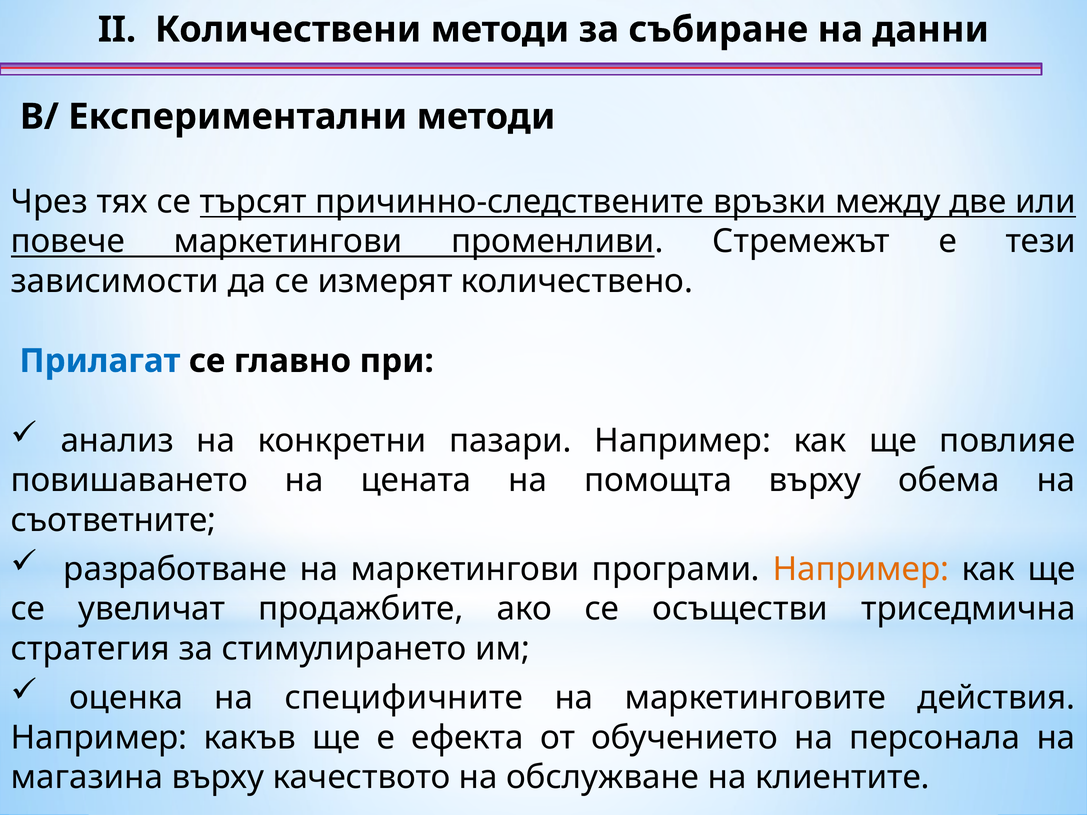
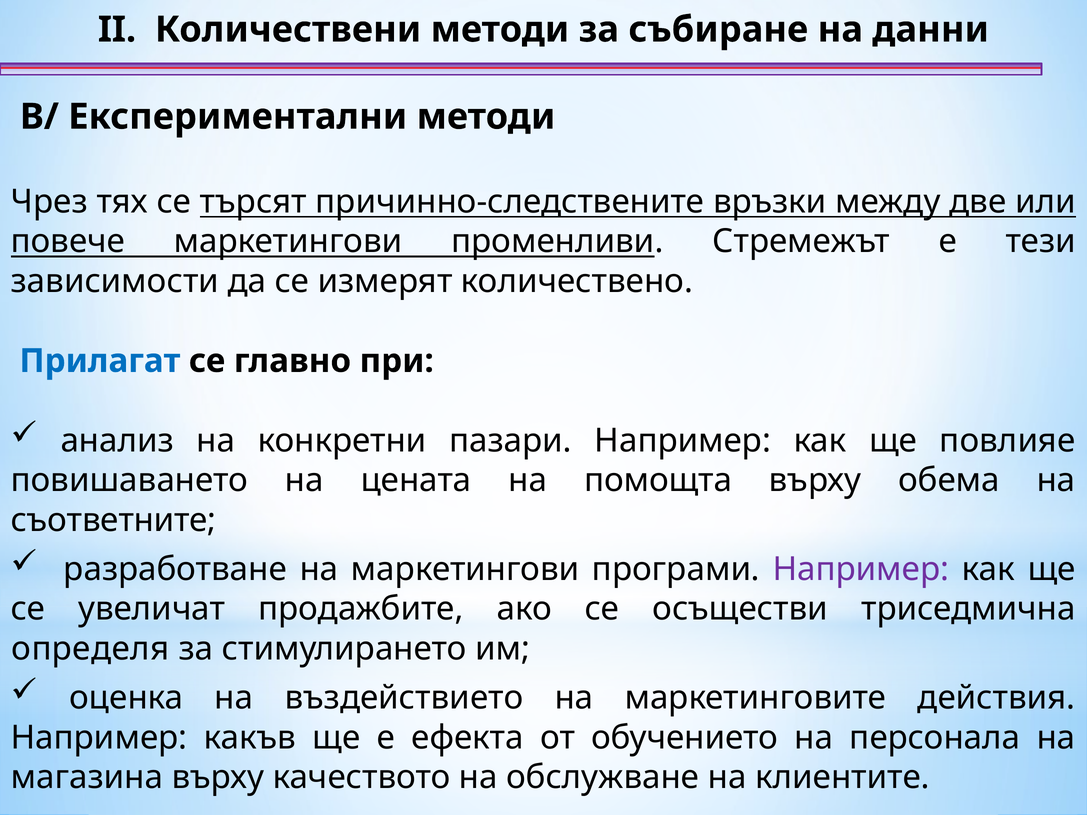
Например at (861, 569) colour: orange -> purple
стратегия: стратегия -> определя
специфичните: специфичните -> въздействието
